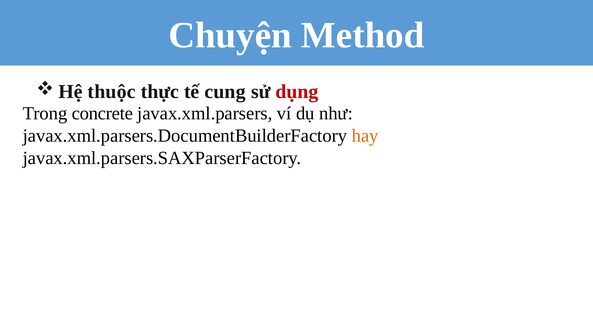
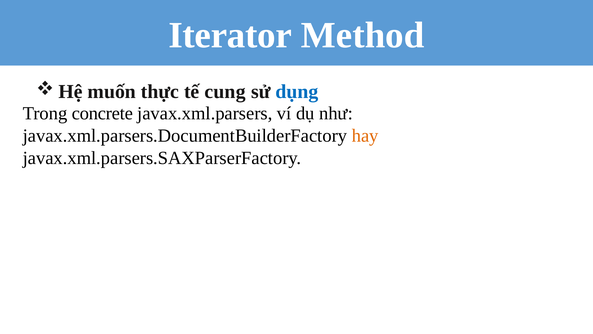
Chuyện: Chuyện -> Iterator
thuộc: thuộc -> muốn
dụng colour: red -> blue
